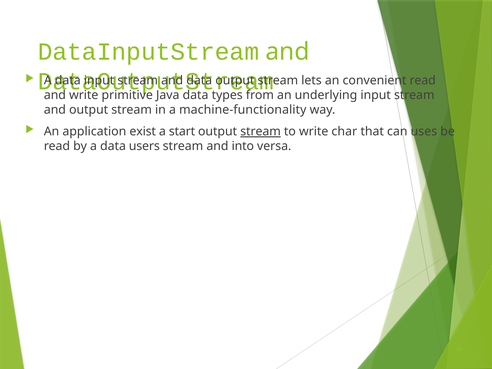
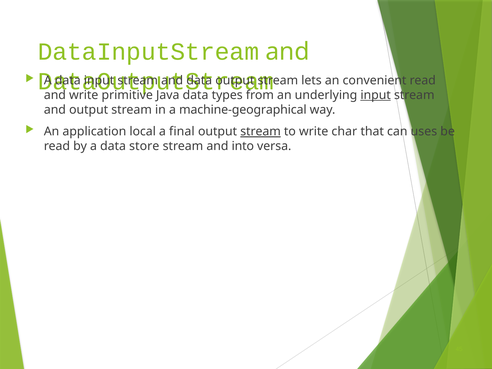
input at (376, 95) underline: none -> present
machine-functionality: machine-functionality -> machine-geographical
exist: exist -> local
start: start -> final
users: users -> store
